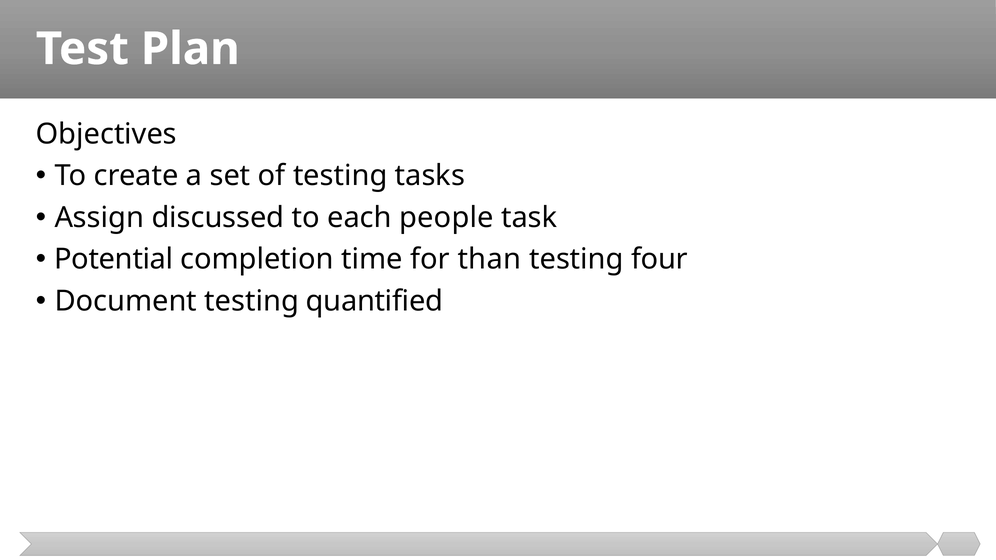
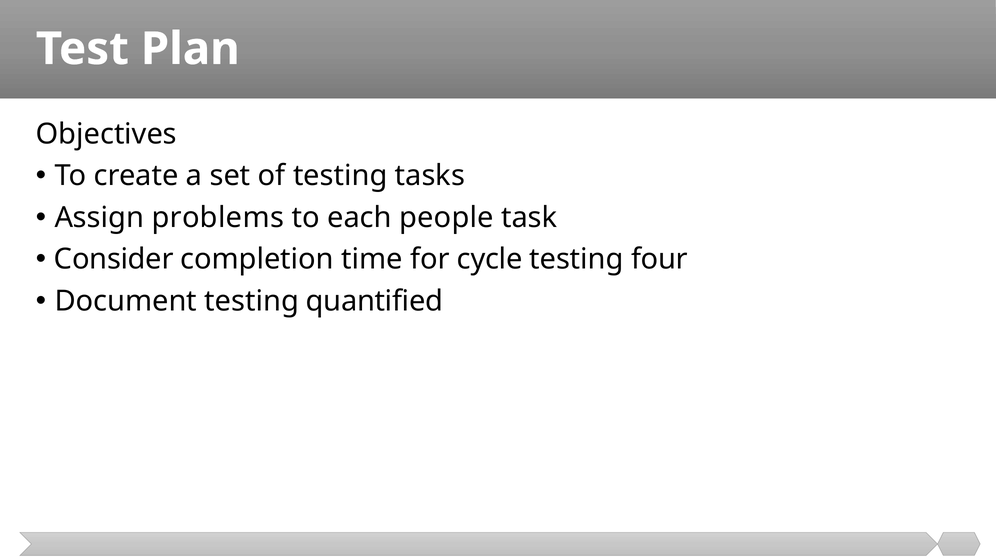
discussed: discussed -> problems
Potential: Potential -> Consider
than: than -> cycle
